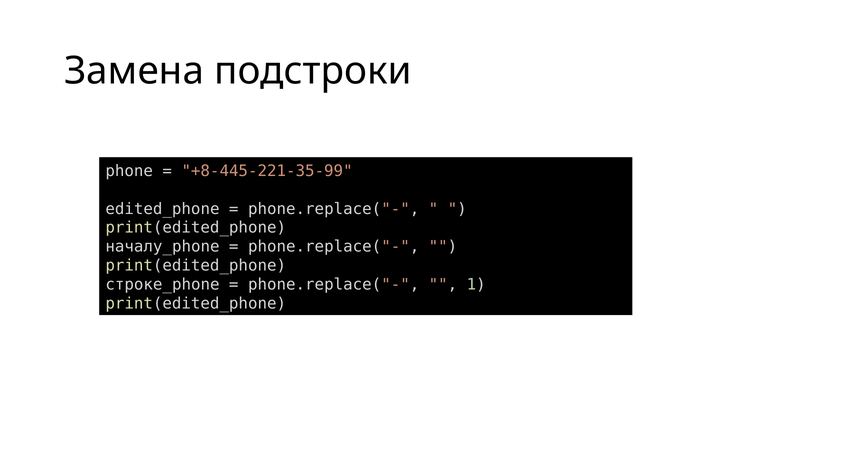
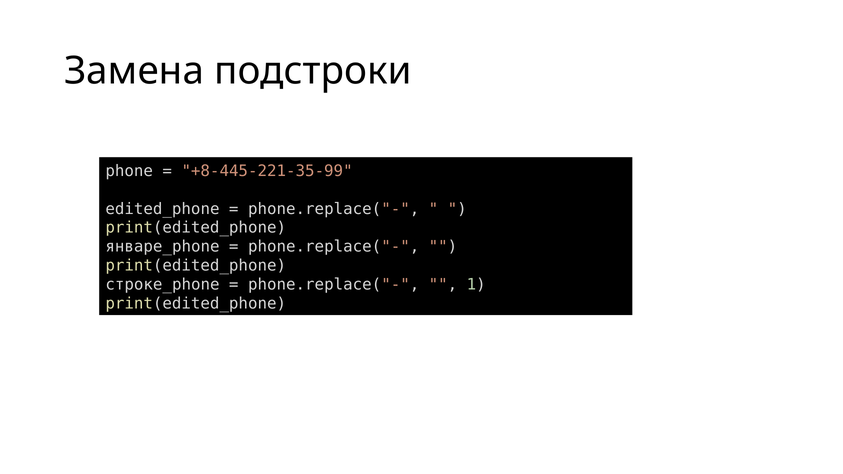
началу_phone: началу_phone -> январе_phone
